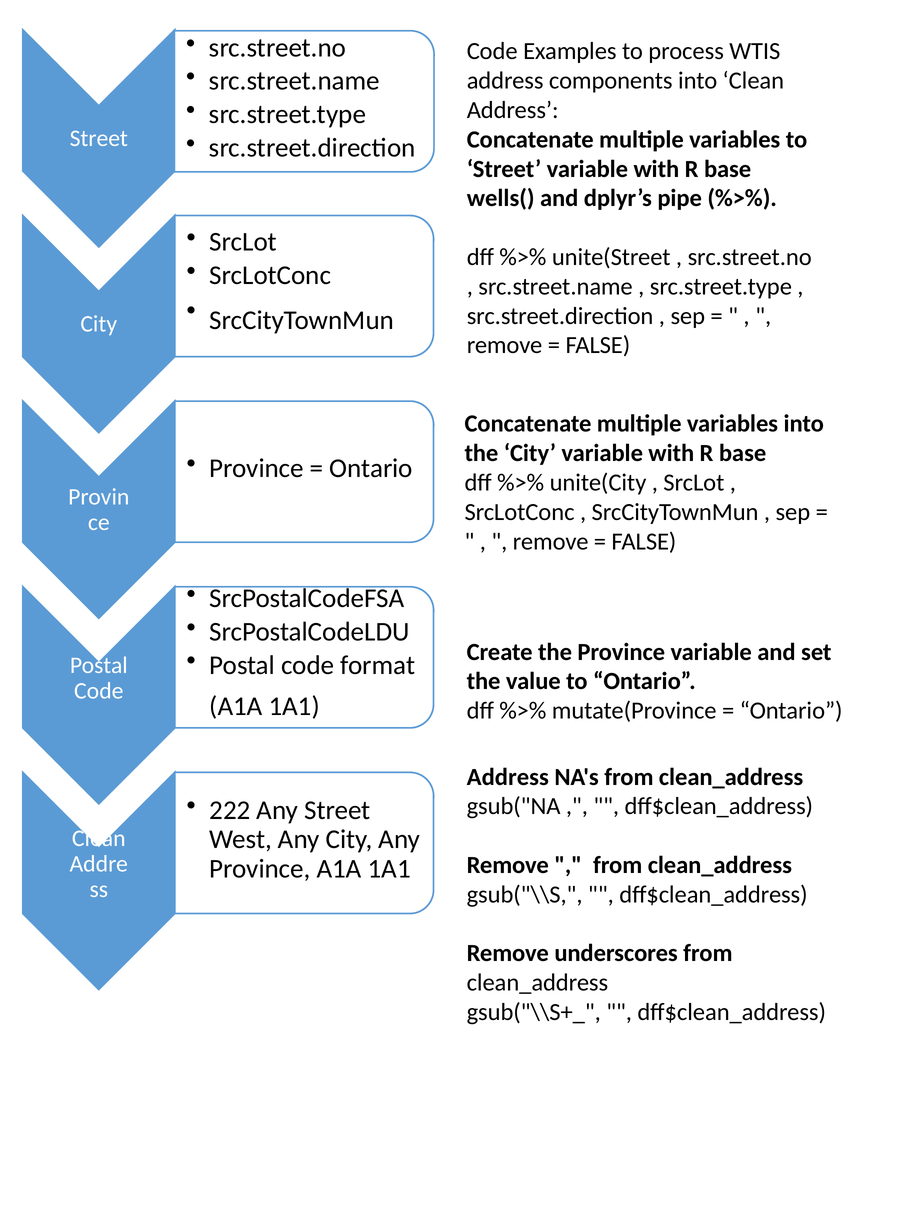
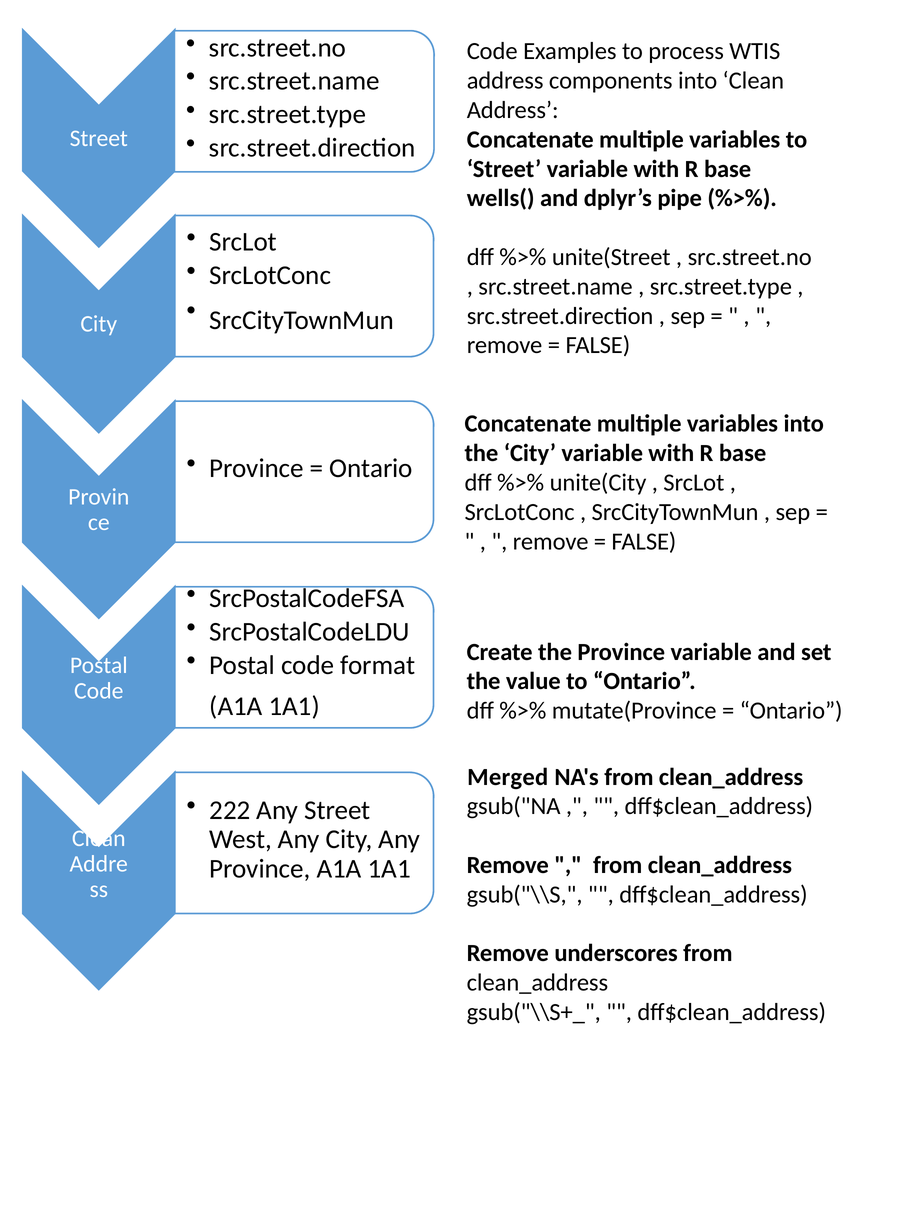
Address at (508, 777): Address -> Merged
